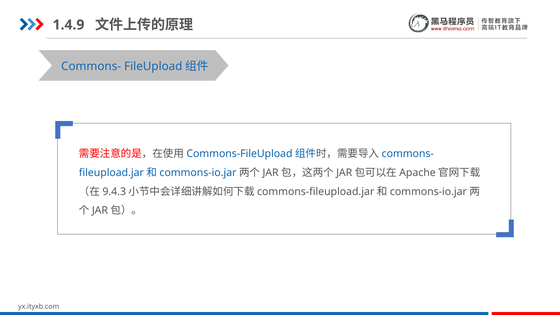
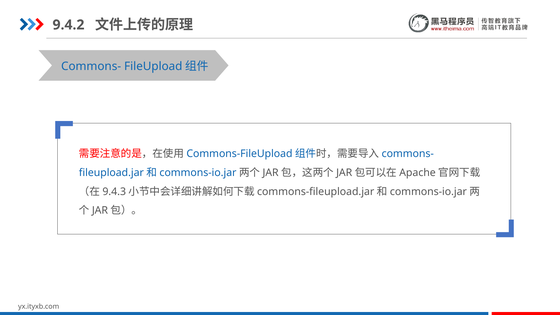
1.4.9: 1.4.9 -> 9.4.2
